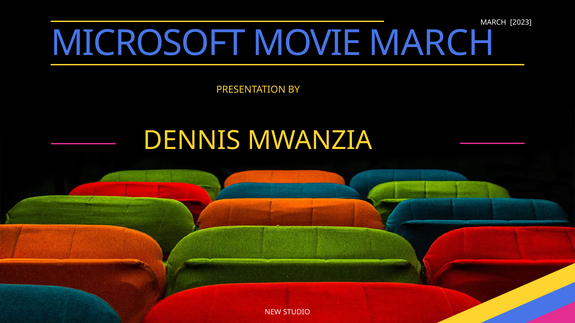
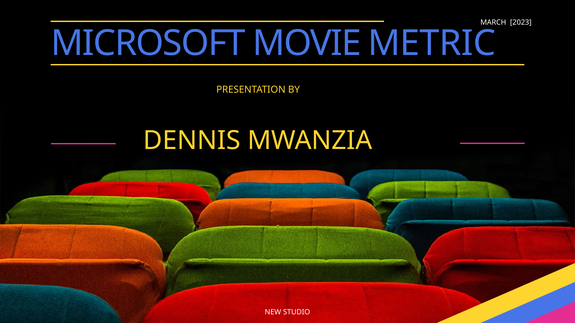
MOVIE MARCH: MARCH -> METRIC
